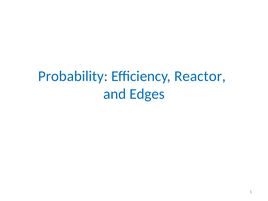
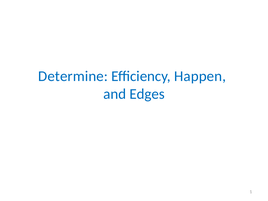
Probability: Probability -> Determine
Reactor: Reactor -> Happen
